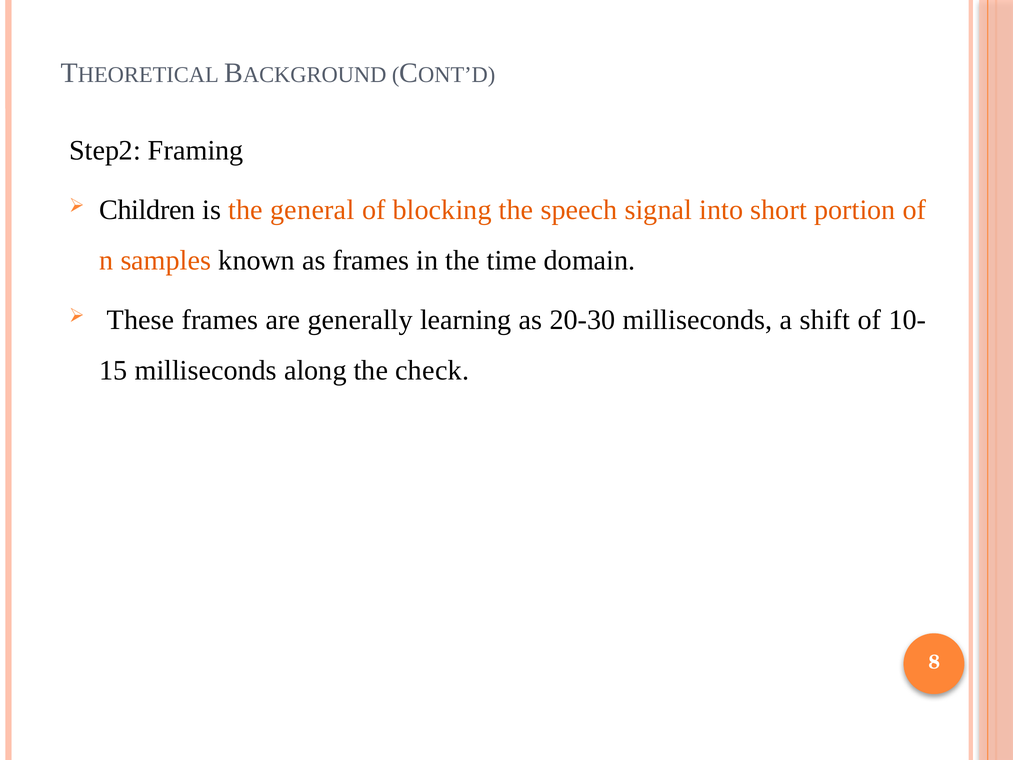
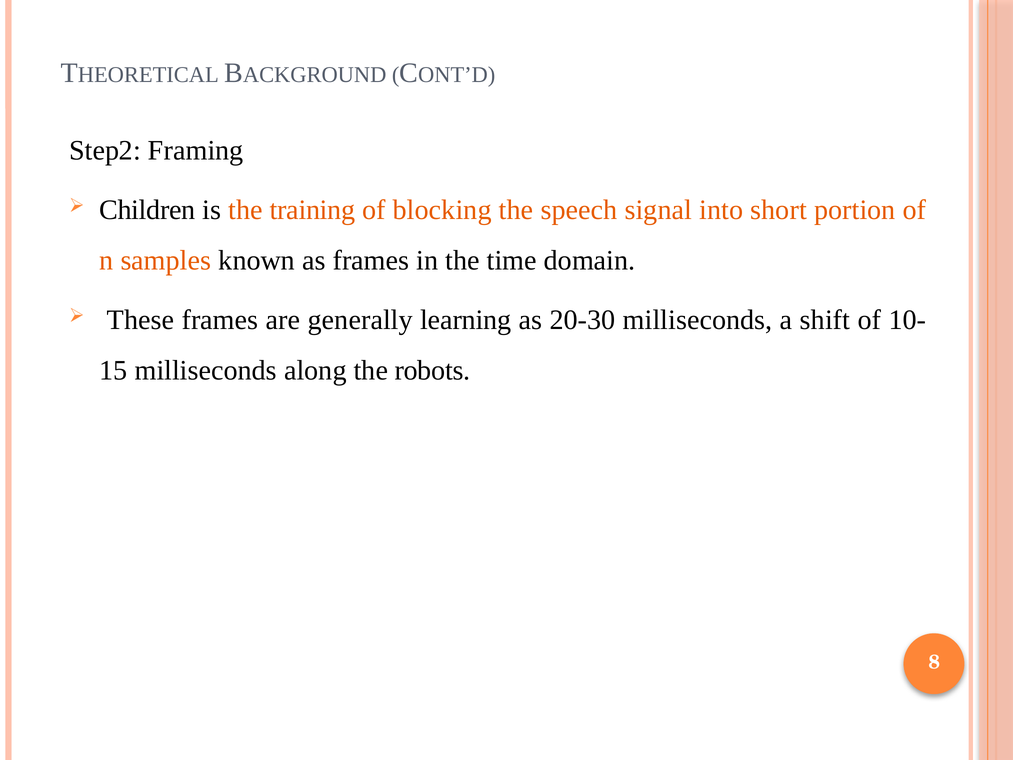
general: general -> training
check: check -> robots
